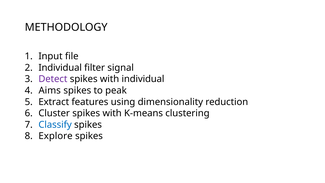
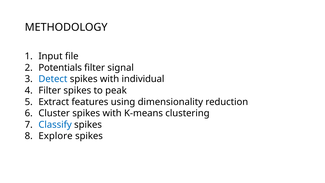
Individual at (60, 68): Individual -> Potentials
Detect colour: purple -> blue
Aims at (50, 90): Aims -> Filter
